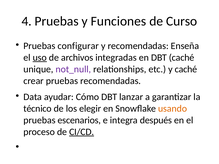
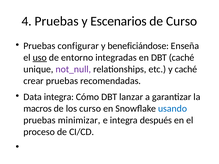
Funciones: Funciones -> Escenarios
y recomendadas: recomendadas -> beneficiándose
archivos: archivos -> entorno
Data ayudar: ayudar -> integra
técnico: técnico -> macros
los elegir: elegir -> curso
usando colour: orange -> blue
escenarios: escenarios -> minimizar
CI/CD underline: present -> none
